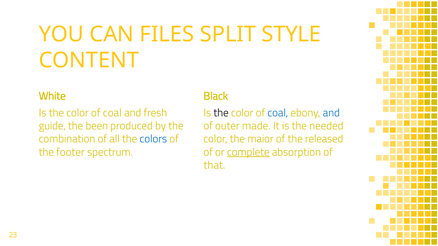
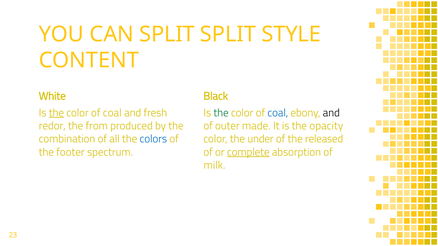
CAN FILES: FILES -> SPLIT
the at (56, 113) underline: none -> present
the at (221, 113) colour: black -> green
and at (331, 113) colour: blue -> black
guide: guide -> redor
been: been -> from
needed: needed -> opacity
maior: maior -> under
that: that -> milk
